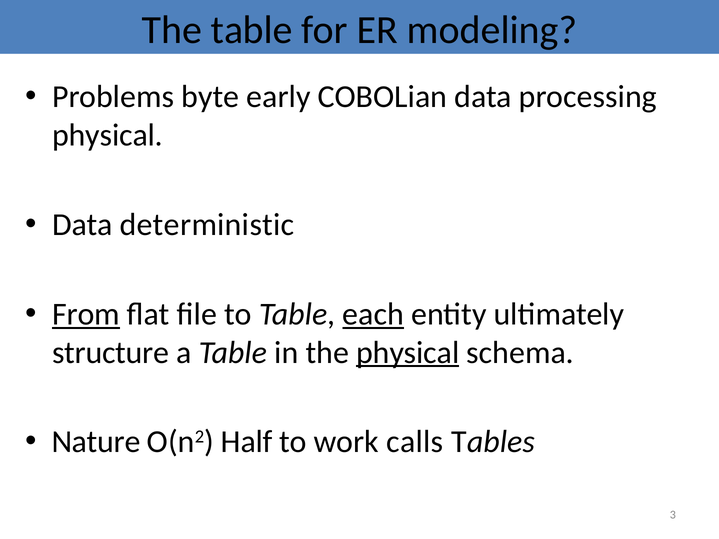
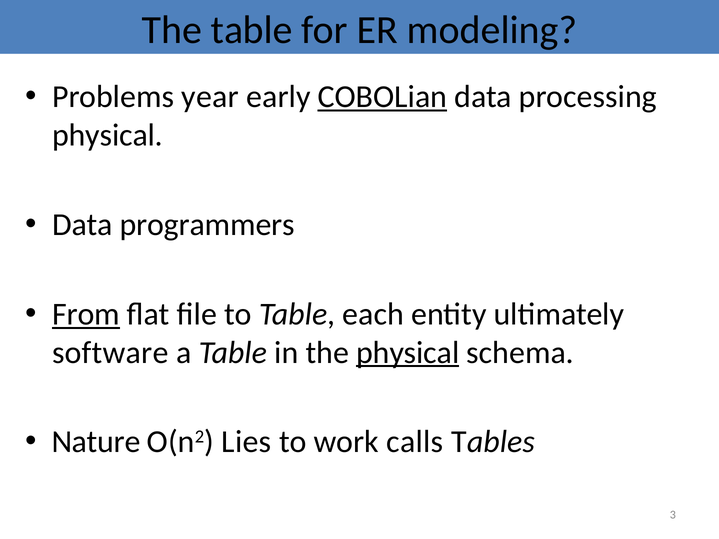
byte: byte -> year
COBOLian underline: none -> present
deterministic: deterministic -> programmers
each underline: present -> none
structure: structure -> software
Half: Half -> Lies
